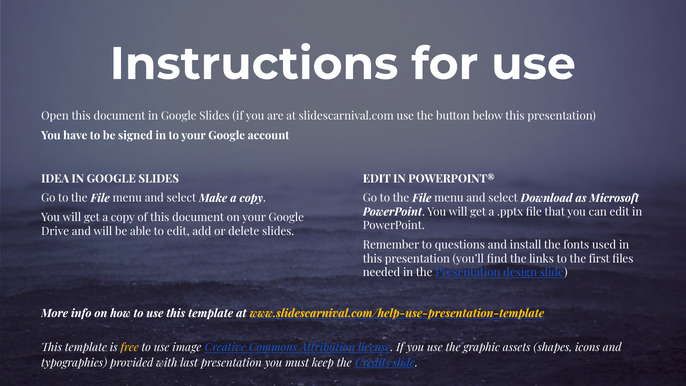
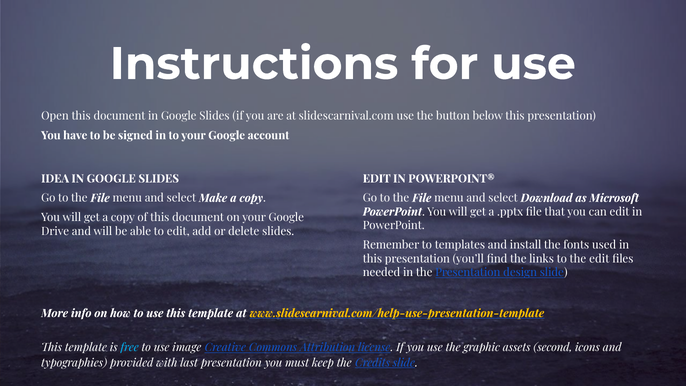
questions: questions -> templates
the first: first -> edit
free colour: yellow -> light blue
shapes: shapes -> second
